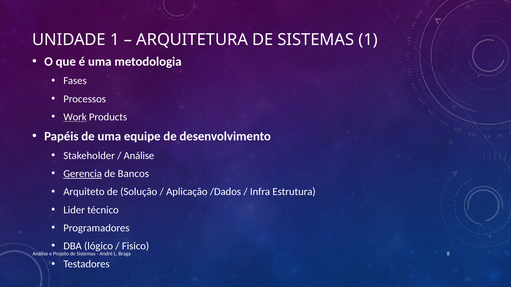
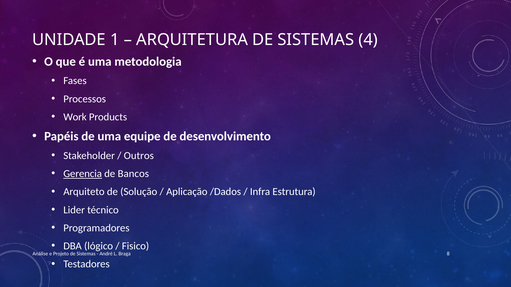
SISTEMAS 1: 1 -> 4
Work underline: present -> none
Análise at (139, 156): Análise -> Outros
